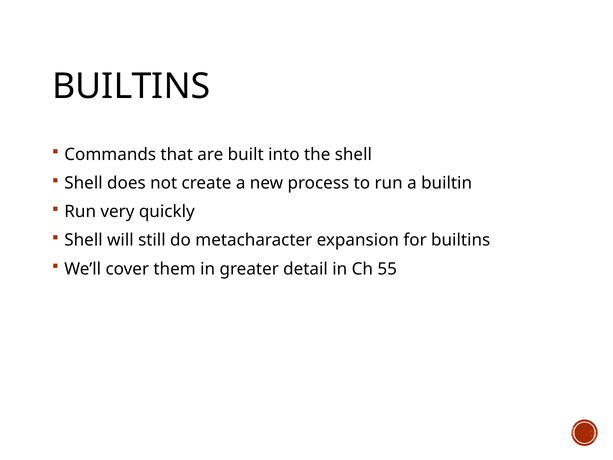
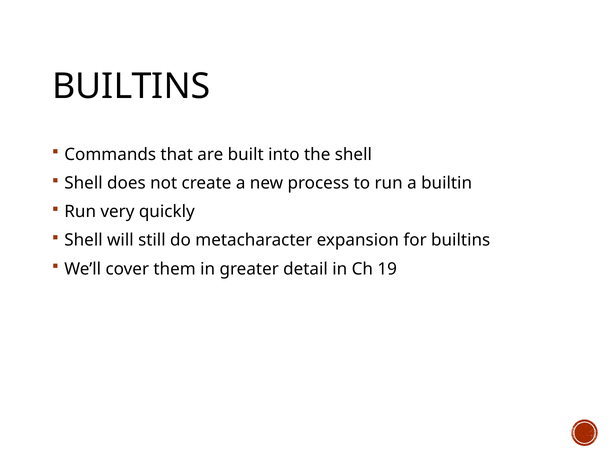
55: 55 -> 19
